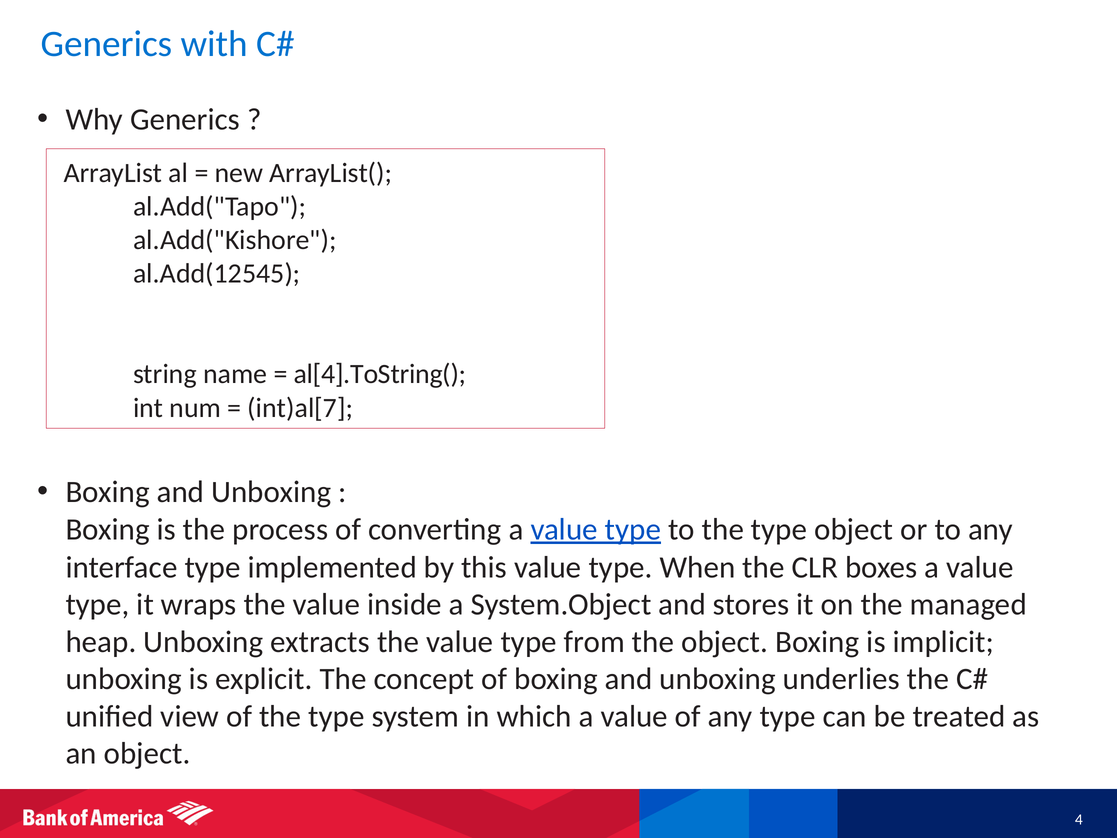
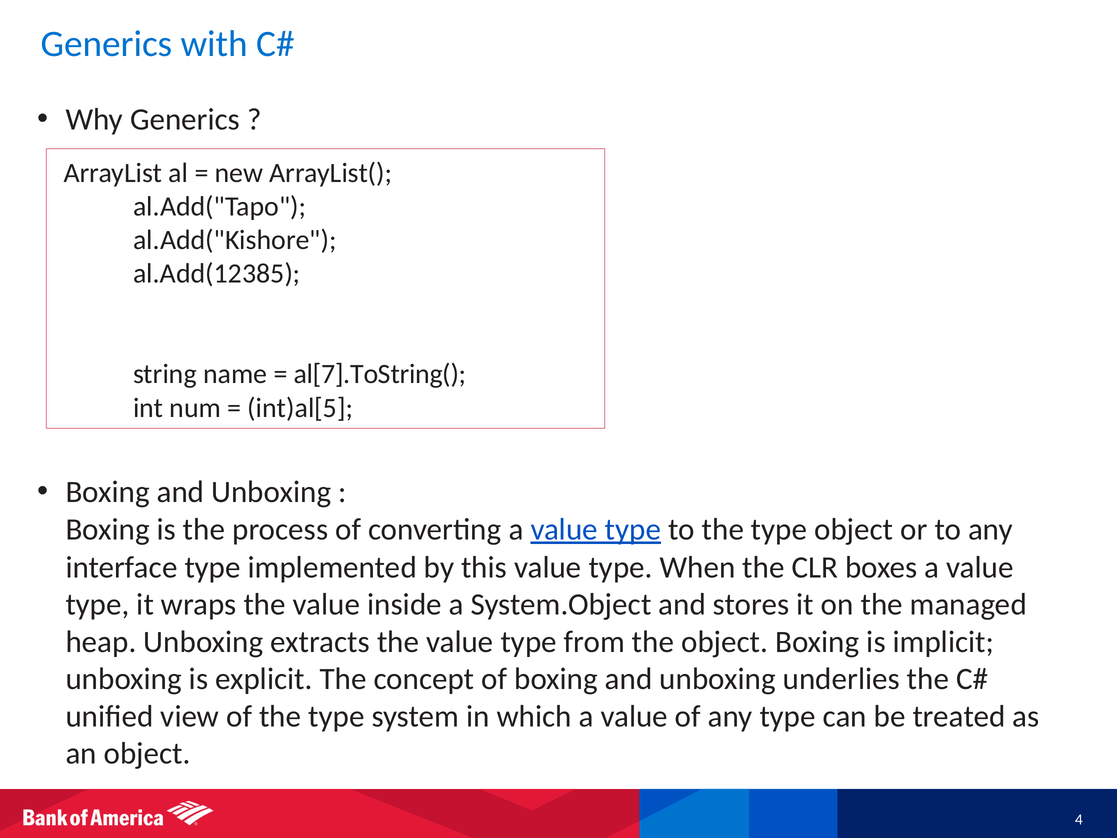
al.Add(12545: al.Add(12545 -> al.Add(12385
al[4].ToString(: al[4].ToString( -> al[7].ToString(
int)al[7: int)al[7 -> int)al[5
